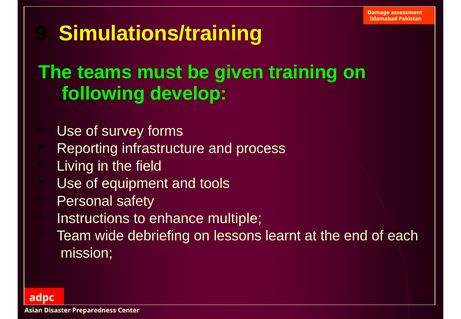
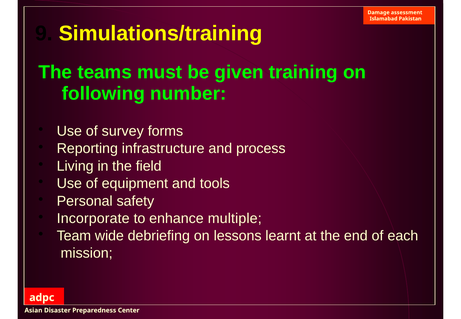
develop: develop -> number
Instructions: Instructions -> Incorporate
